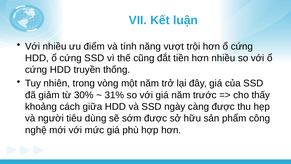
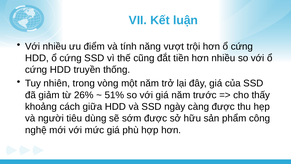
30%: 30% -> 26%
31%: 31% -> 51%
